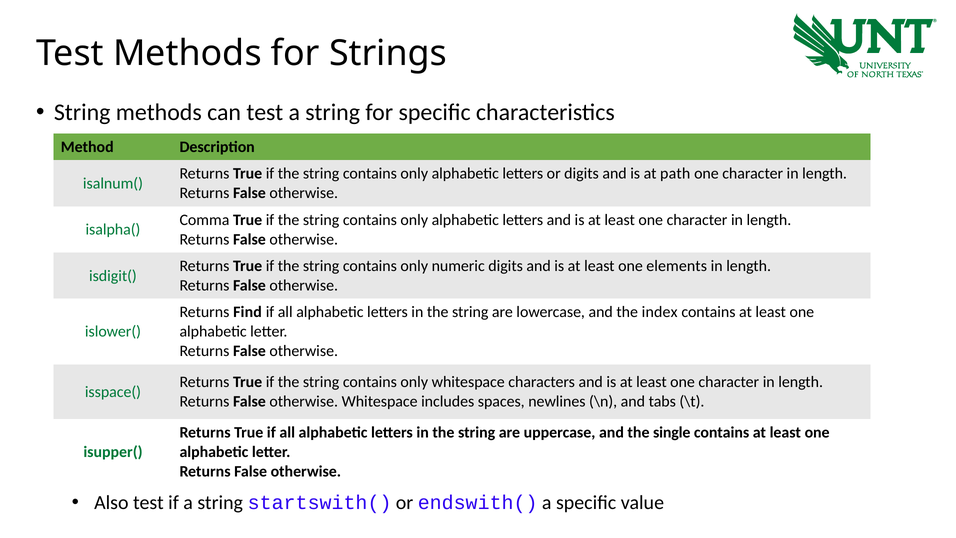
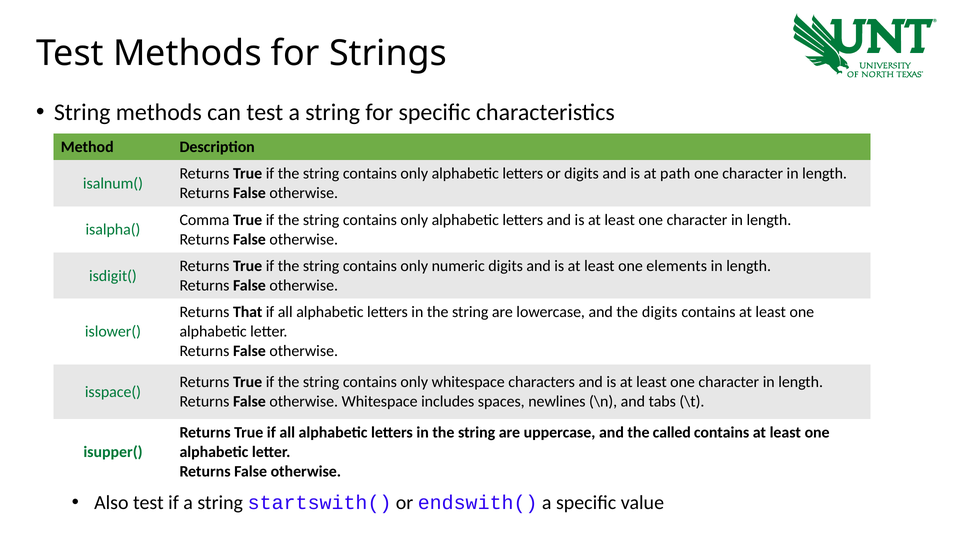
Find: Find -> That
the index: index -> digits
single: single -> called
